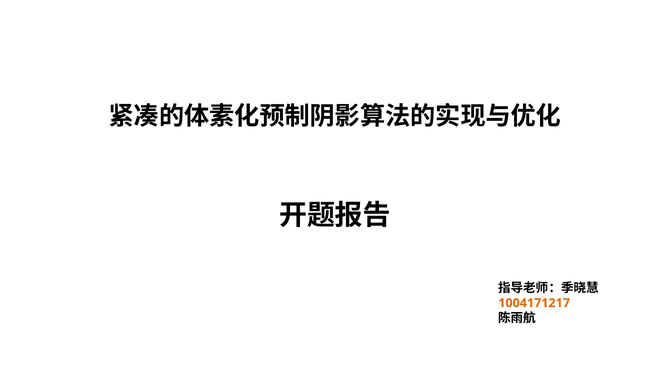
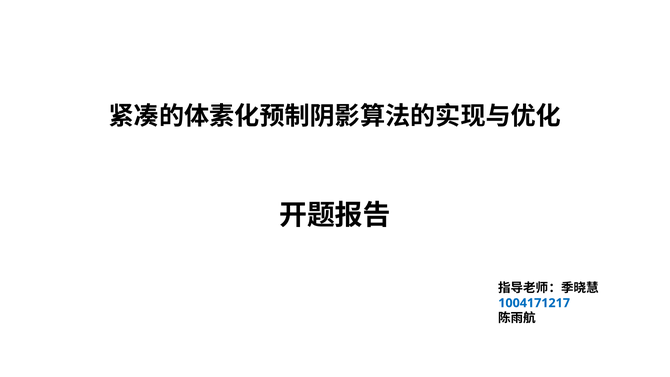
1004171217 colour: orange -> blue
